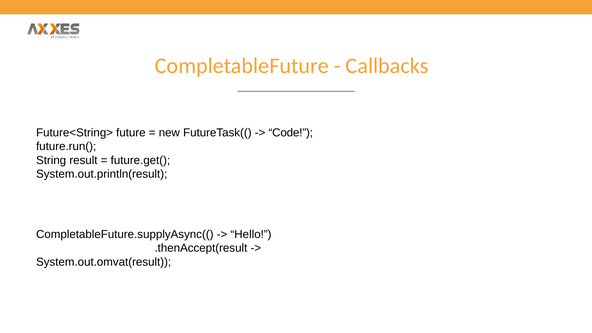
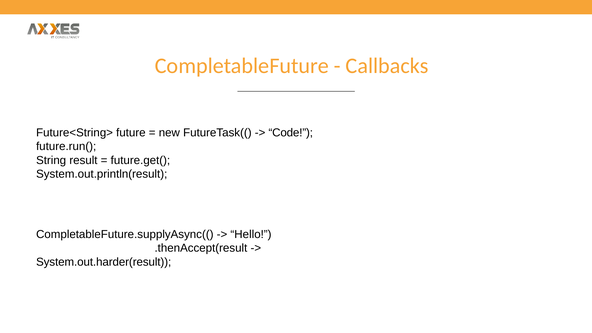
System.out.omvat(result: System.out.omvat(result -> System.out.harder(result
